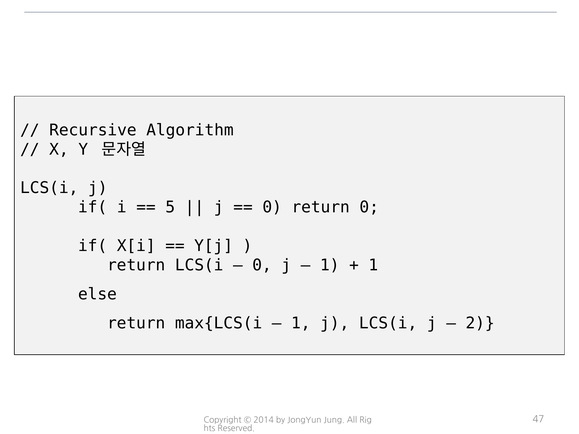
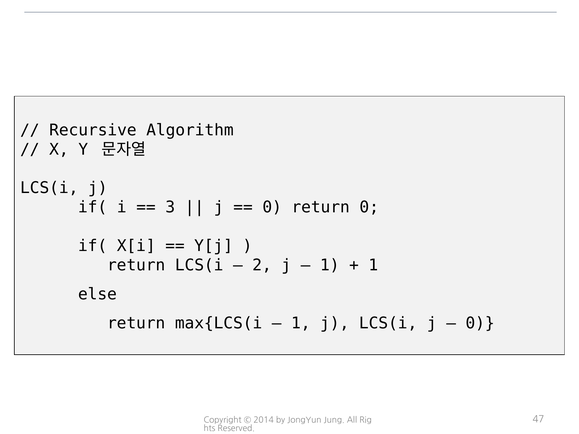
5: 5 -> 3
0 at (262, 265): 0 -> 2
2 at (480, 323): 2 -> 0
